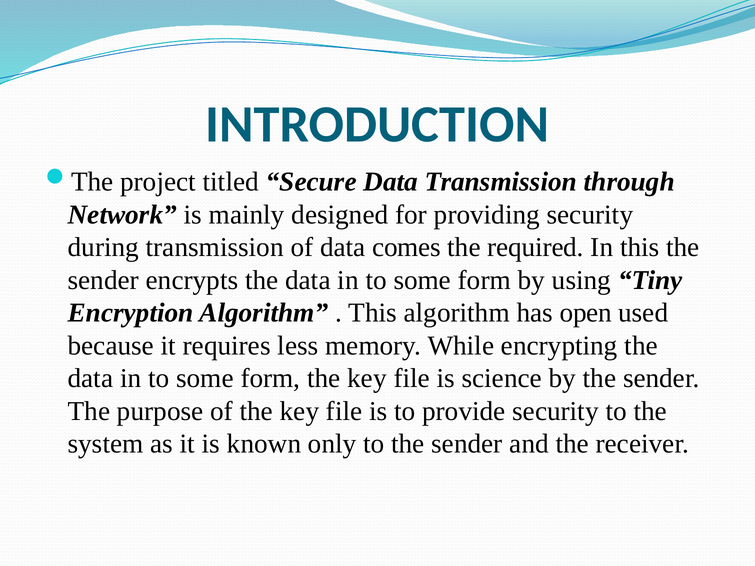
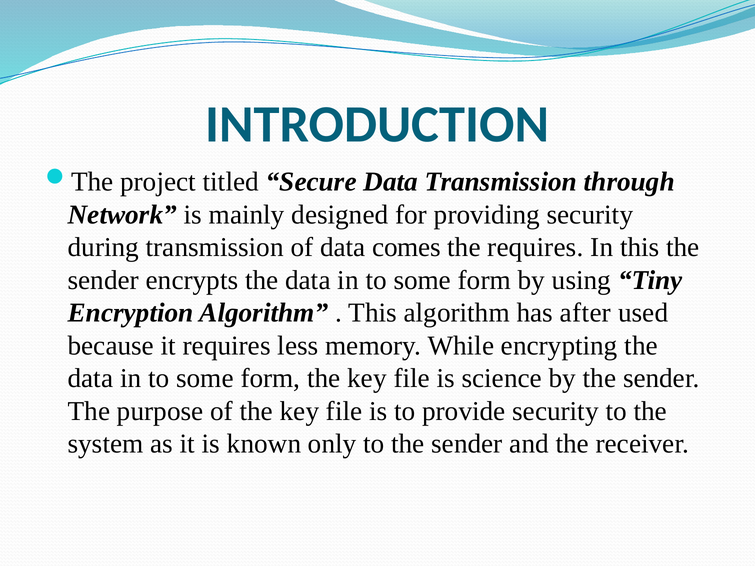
the required: required -> requires
open: open -> after
